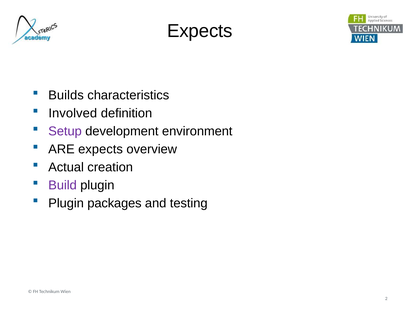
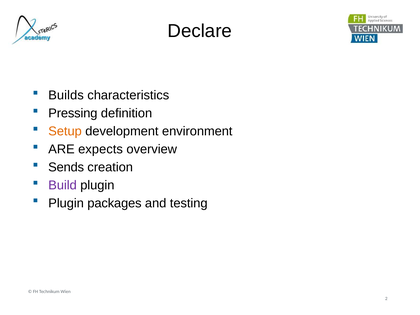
Expects at (200, 31): Expects -> Declare
Involved: Involved -> Pressing
Setup colour: purple -> orange
Actual: Actual -> Sends
